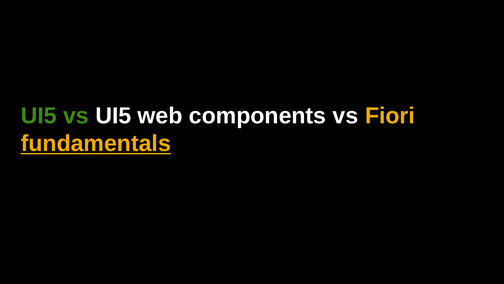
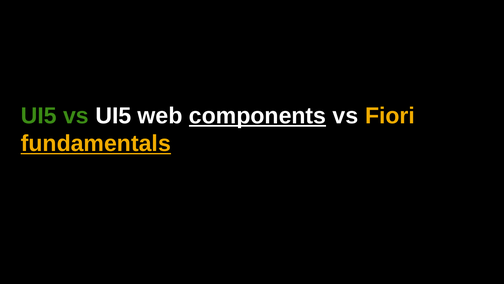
components underline: none -> present
